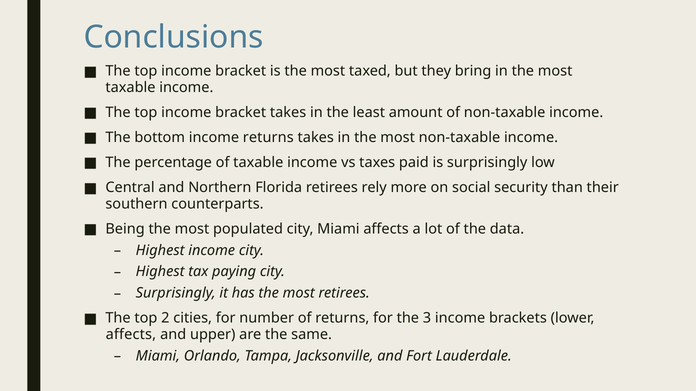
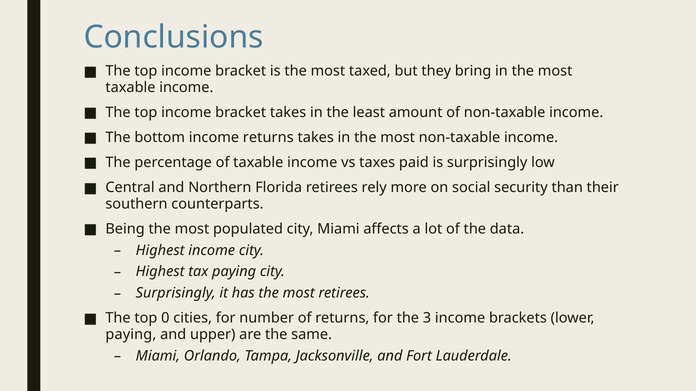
2: 2 -> 0
affects at (131, 335): affects -> paying
